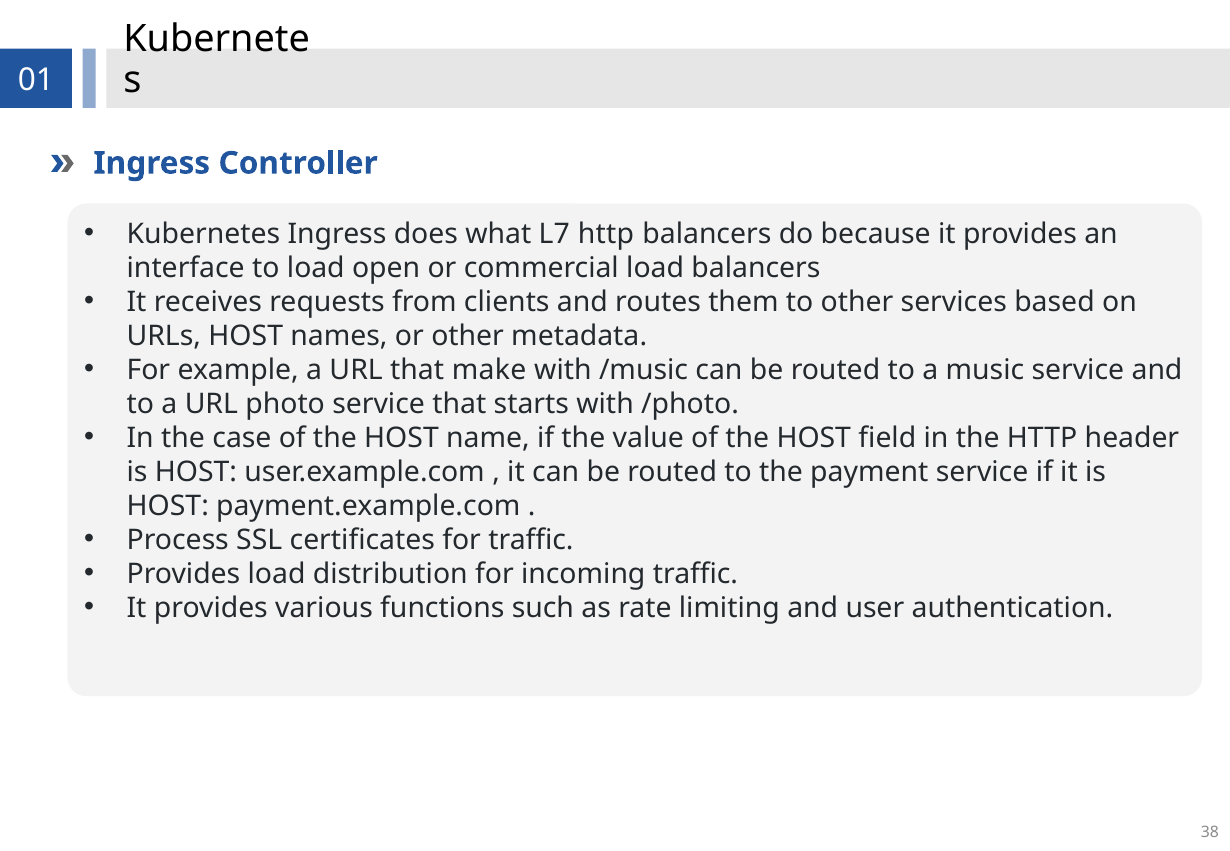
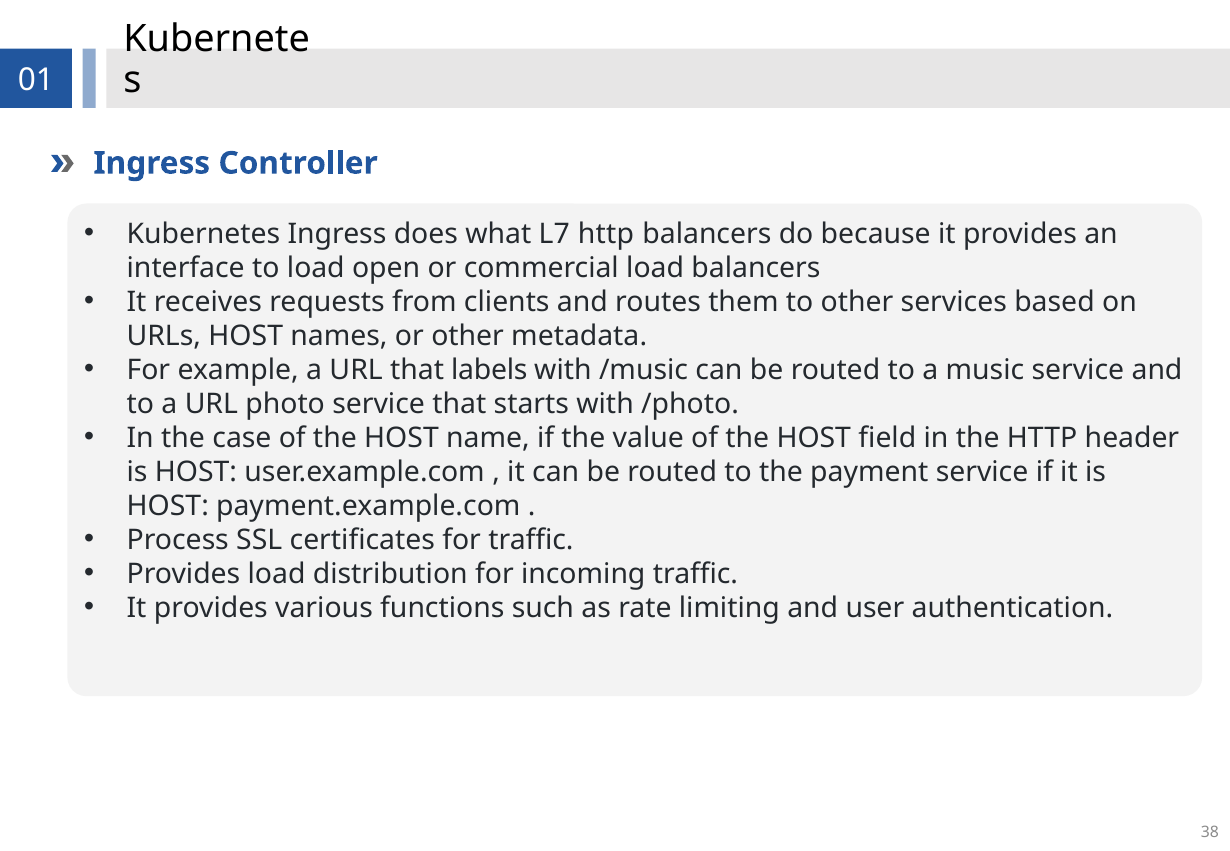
make: make -> labels
